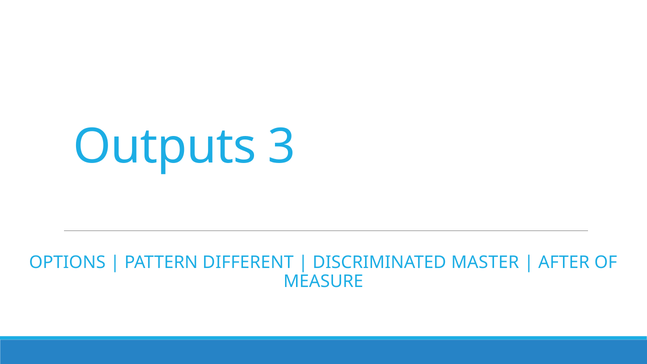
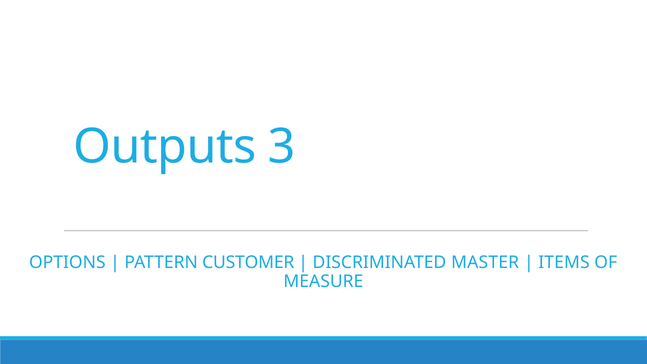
DIFFERENT: DIFFERENT -> CUSTOMER
AFTER: AFTER -> ITEMS
